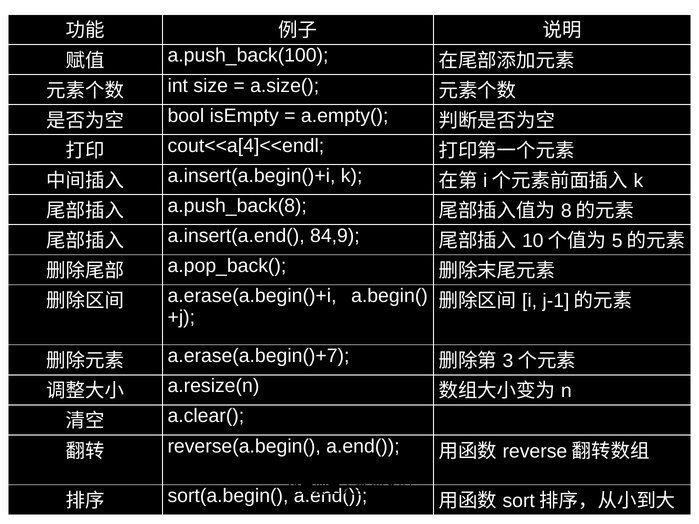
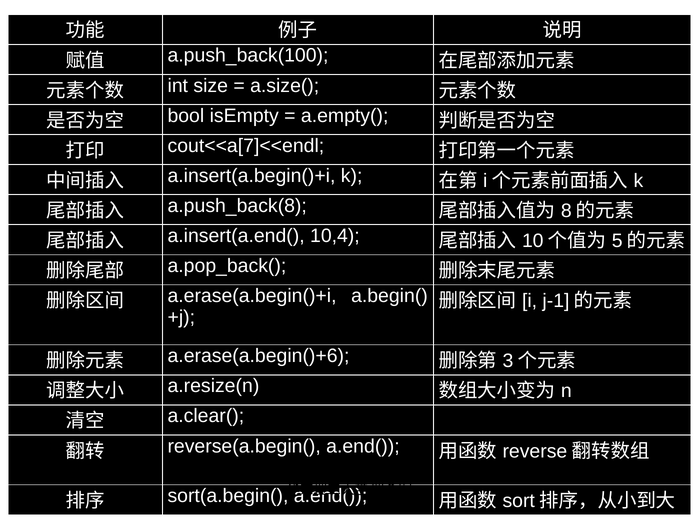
cout<<a[4]<<endl: cout<<a[4]<<endl -> cout<<a[7]<<endl
84,9: 84,9 -> 10,4
a.erase(a.begin()+7: a.erase(a.begin()+7 -> a.erase(a.begin()+6
